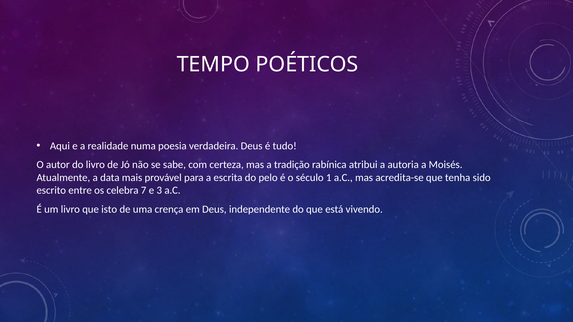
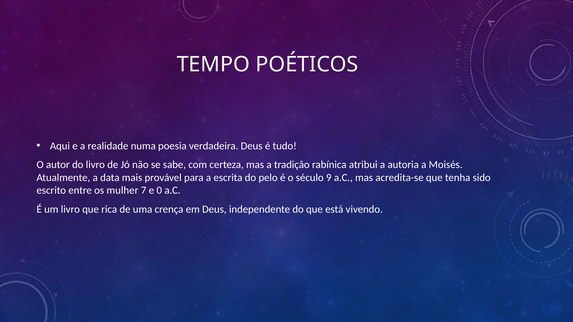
1: 1 -> 9
celebra: celebra -> mulher
3: 3 -> 0
isto: isto -> rica
